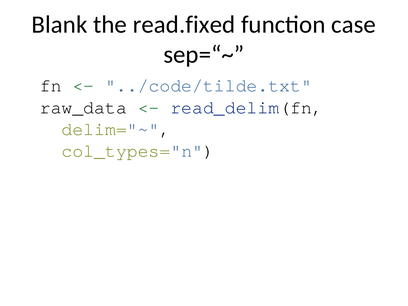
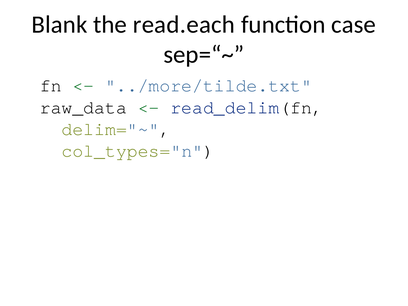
read.fixed: read.fixed -> read.each
../code/tilde.txt: ../code/tilde.txt -> ../more/tilde.txt
